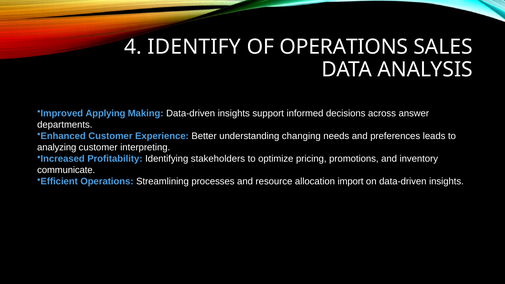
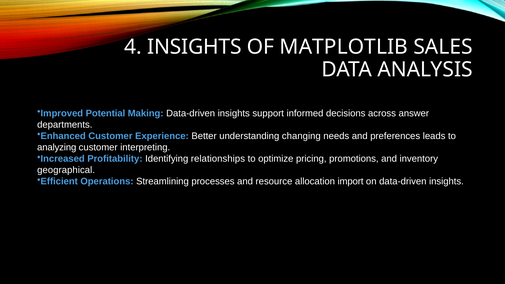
4 IDENTIFY: IDENTIFY -> INSIGHTS
OF OPERATIONS: OPERATIONS -> MATPLOTLIB
Applying: Applying -> Potential
stakeholders: stakeholders -> relationships
communicate: communicate -> geographical
